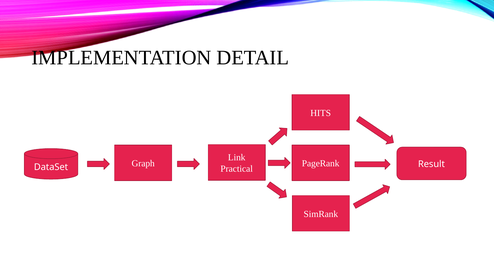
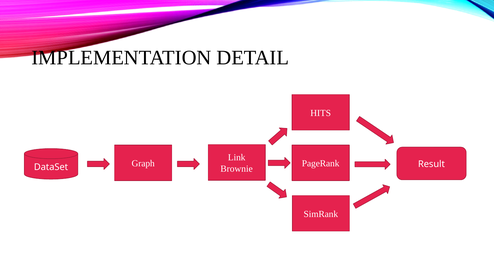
Practical: Practical -> Brownie
